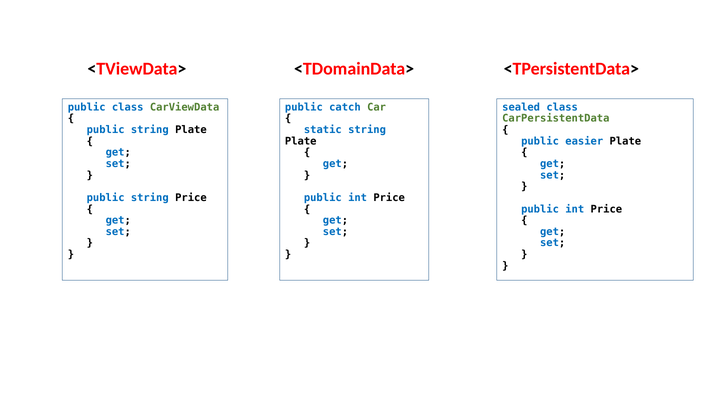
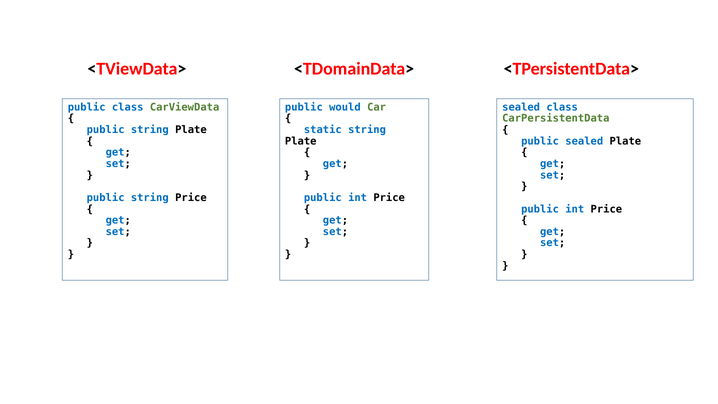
catch: catch -> would
public easier: easier -> sealed
